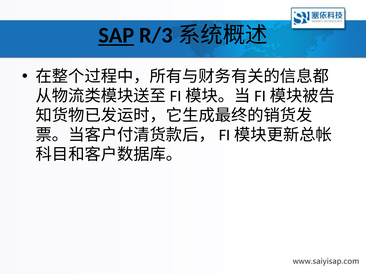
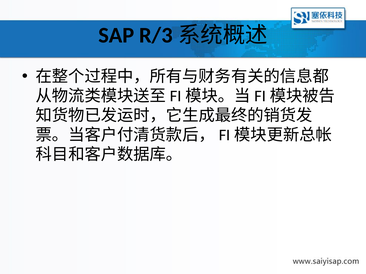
SAP underline: present -> none
